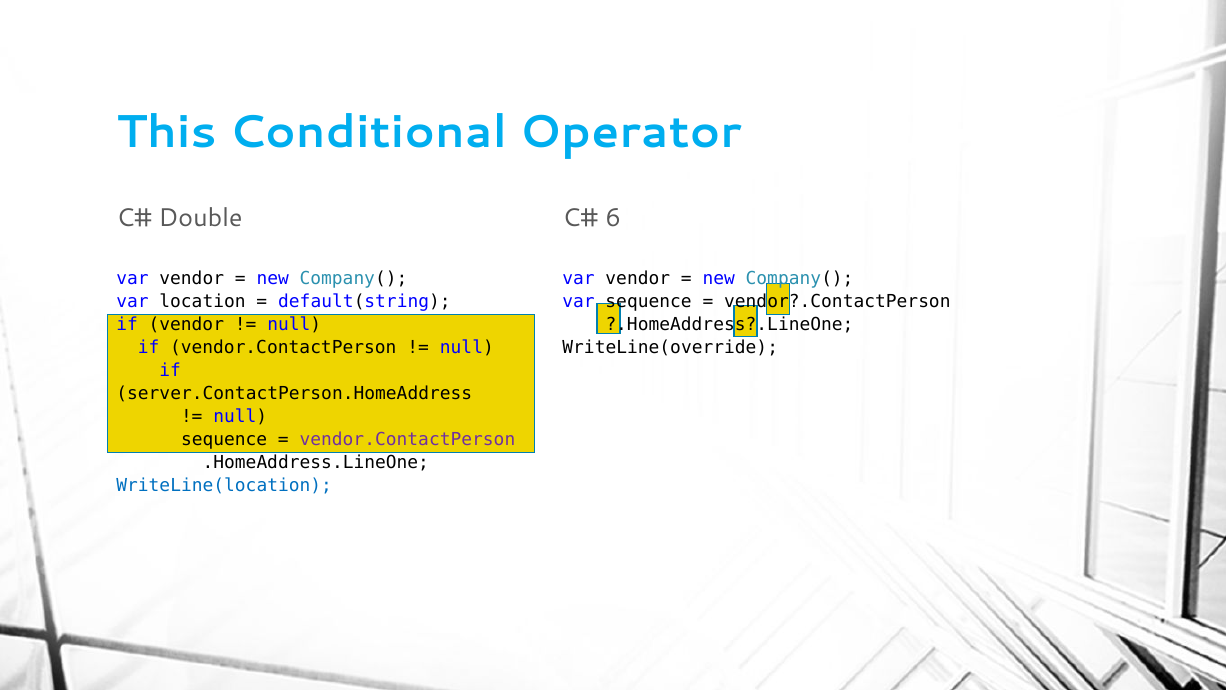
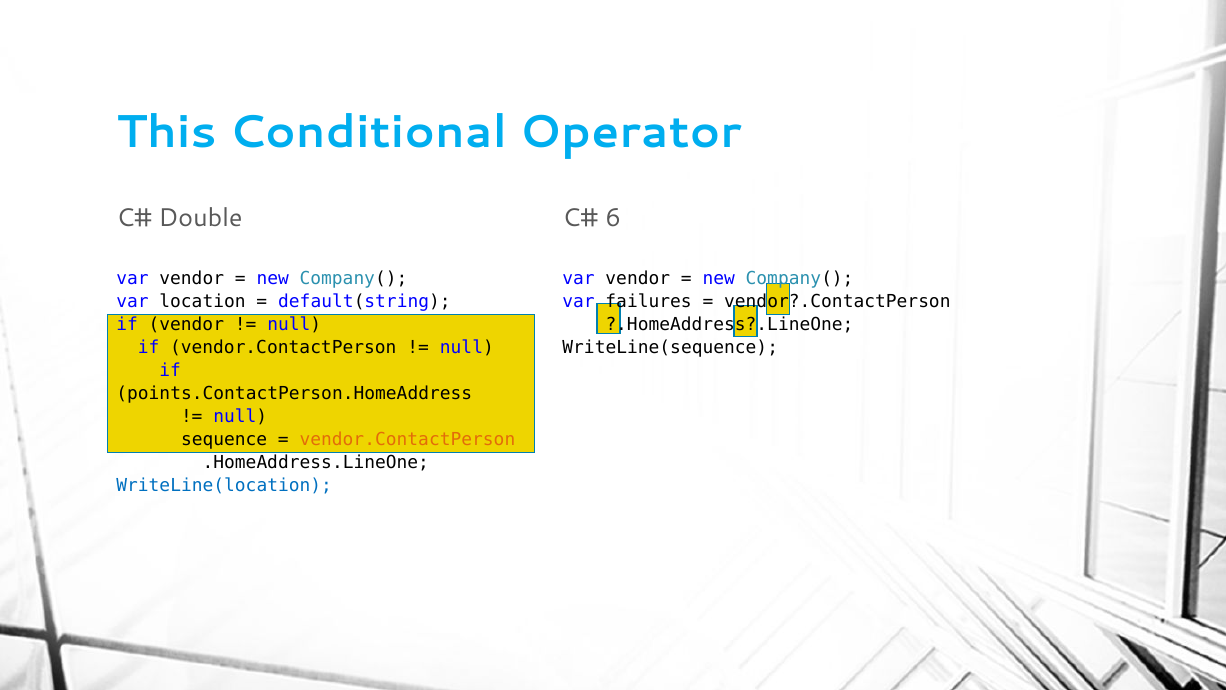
var sequence: sequence -> failures
WriteLine(override: WriteLine(override -> WriteLine(sequence
server.ContactPerson.HomeAddress: server.ContactPerson.HomeAddress -> points.ContactPerson.HomeAddress
vendor.ContactPerson at (407, 439) colour: purple -> orange
